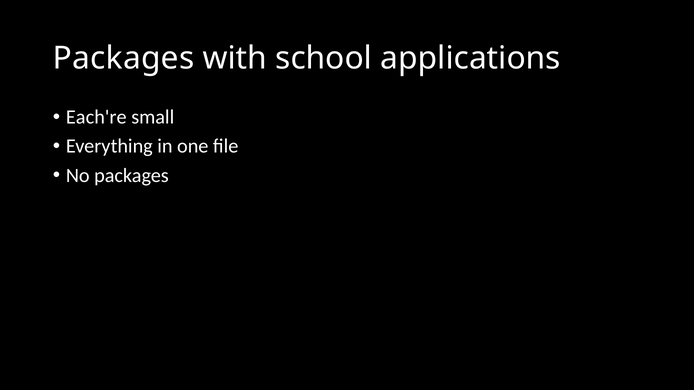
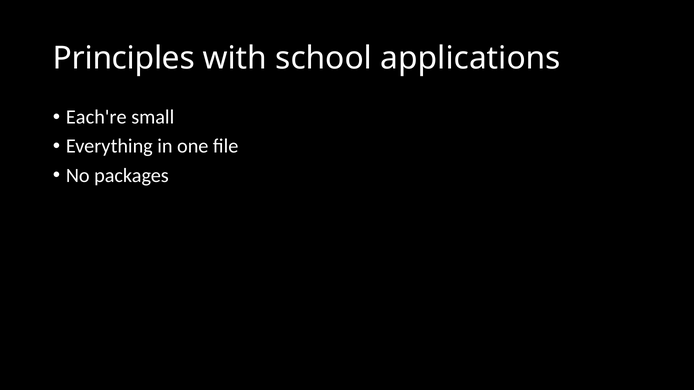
Packages at (124, 58): Packages -> Principles
